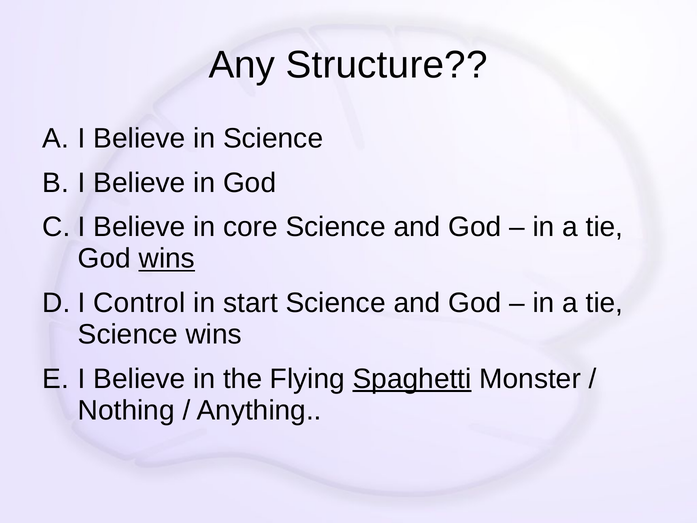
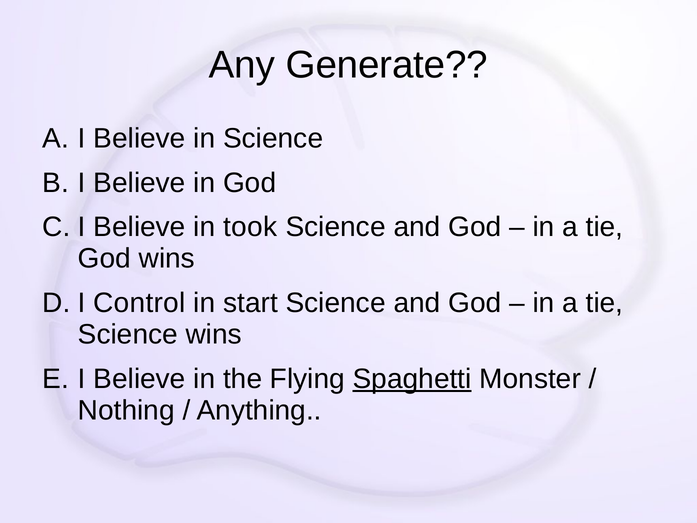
Structure: Structure -> Generate
core: core -> took
wins at (167, 259) underline: present -> none
